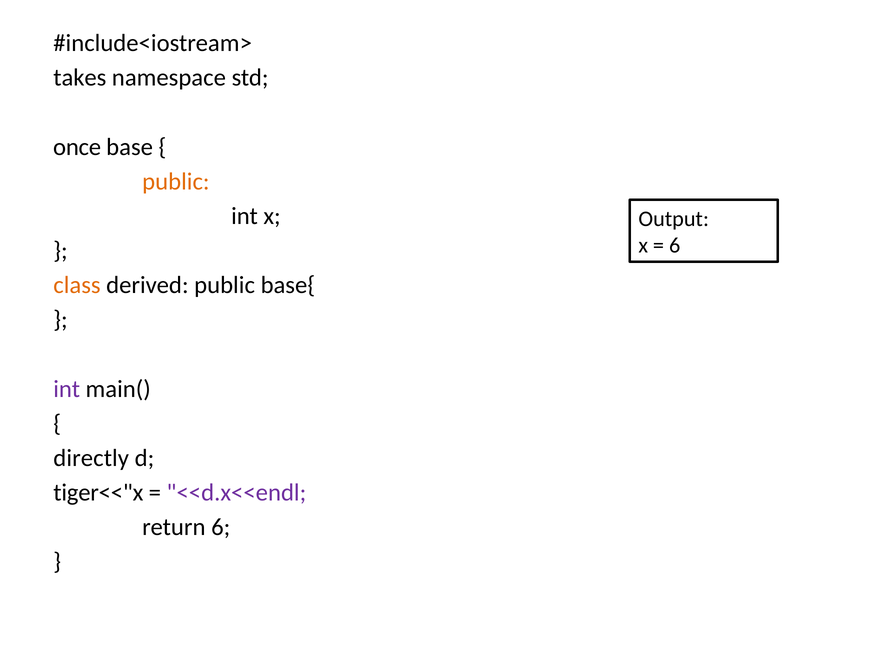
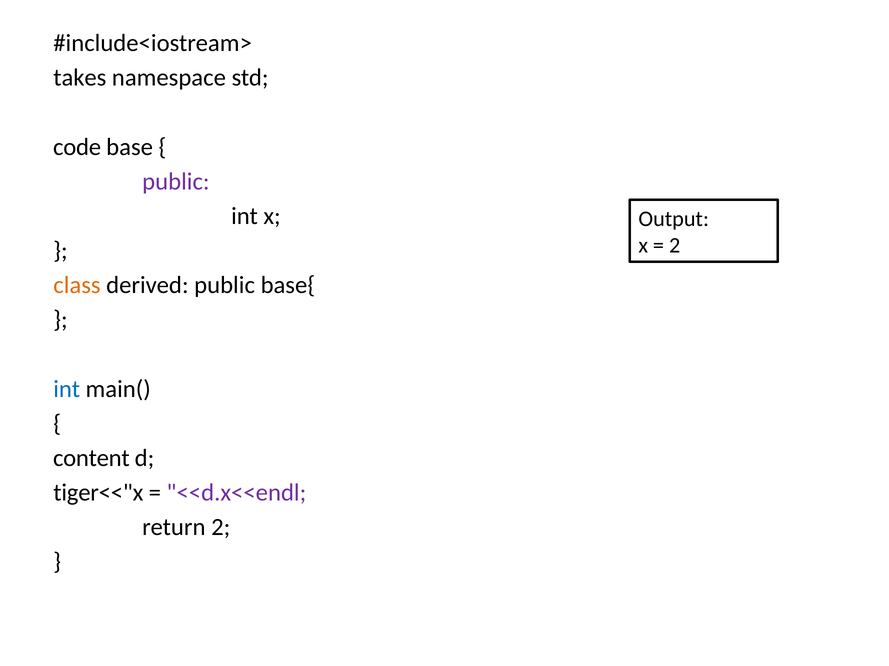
once: once -> code
public at (176, 182) colour: orange -> purple
6 at (675, 246): 6 -> 2
int at (67, 389) colour: purple -> blue
directly: directly -> content
return 6: 6 -> 2
